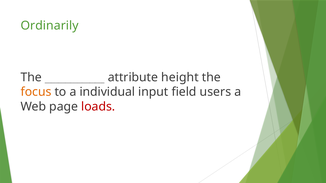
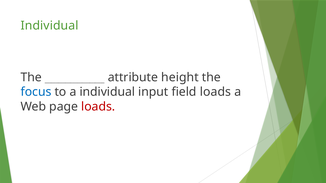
Ordinarily at (50, 26): Ordinarily -> Individual
focus colour: orange -> blue
field users: users -> loads
